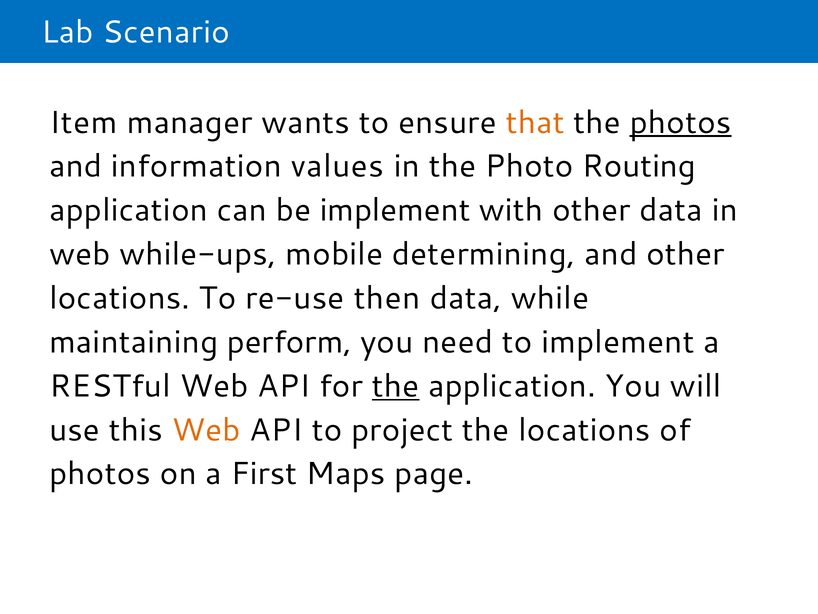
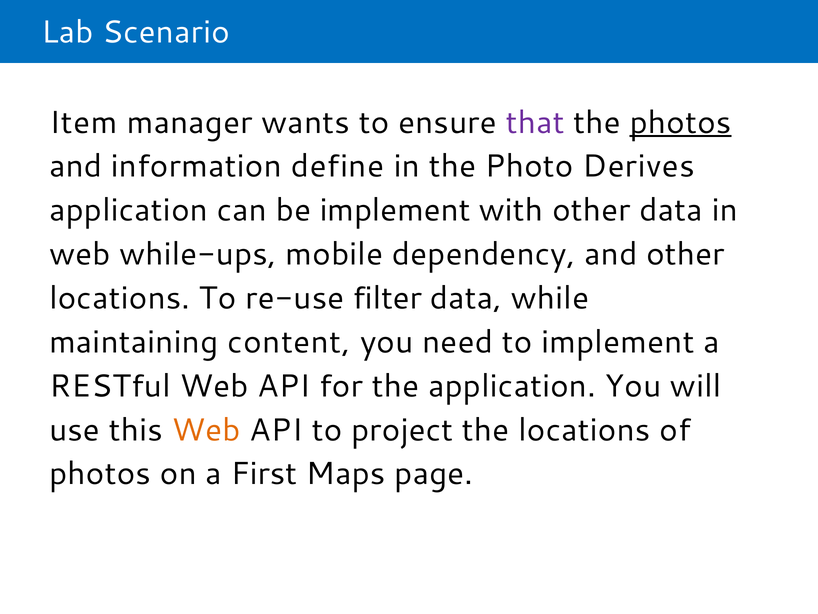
that colour: orange -> purple
values: values -> define
Routing: Routing -> Derives
determining: determining -> dependency
then: then -> filter
perform: perform -> content
the at (396, 386) underline: present -> none
